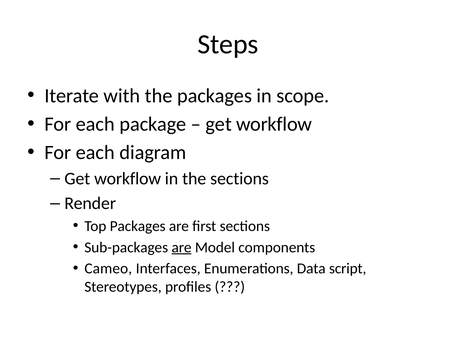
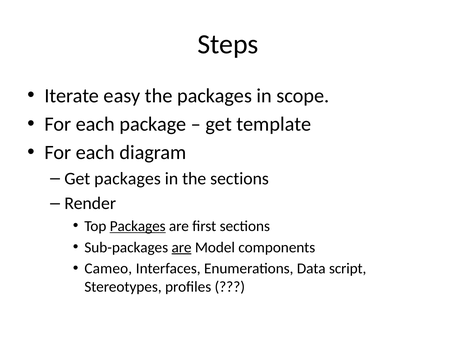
with: with -> easy
workflow at (274, 124): workflow -> template
workflow at (128, 179): workflow -> packages
Packages at (138, 226) underline: none -> present
